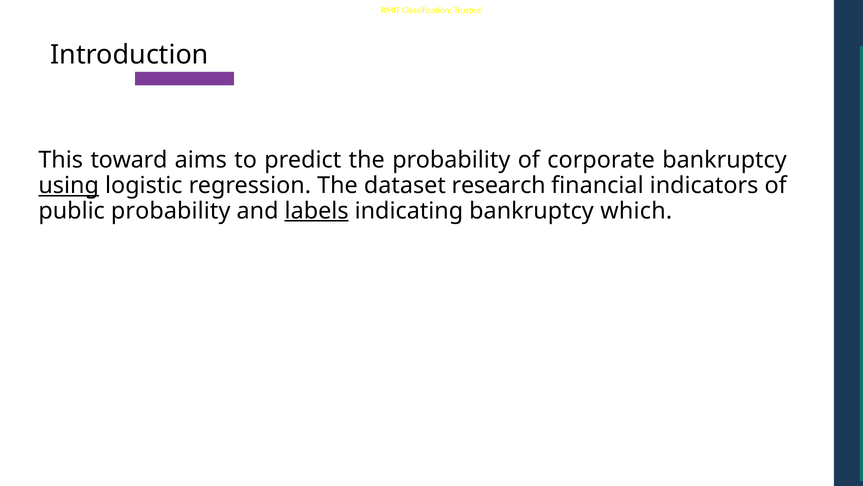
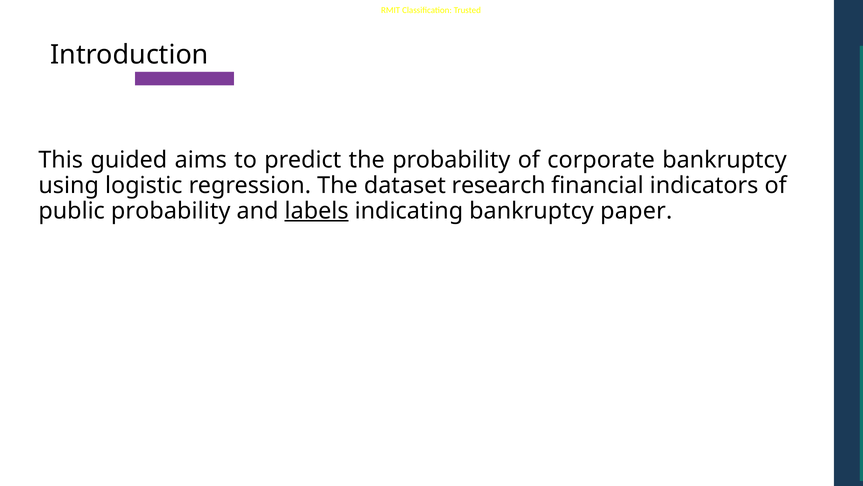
toward: toward -> guided
using underline: present -> none
which: which -> paper
